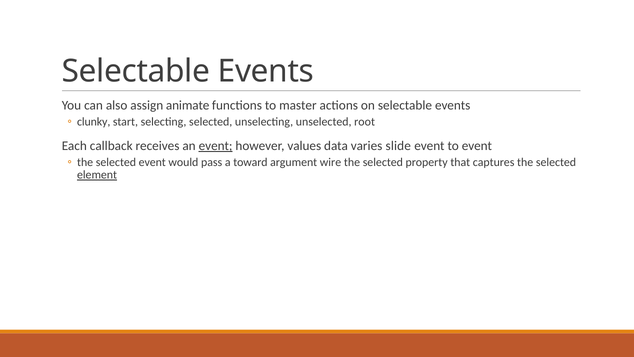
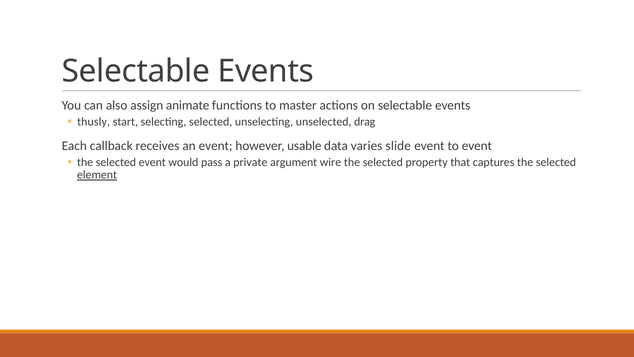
clunky: clunky -> thusly
root: root -> drag
event at (216, 146) underline: present -> none
values: values -> usable
toward: toward -> private
